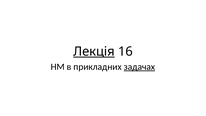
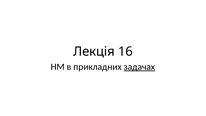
Лекція underline: present -> none
